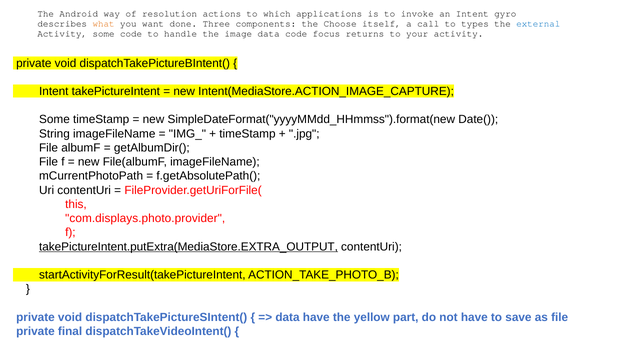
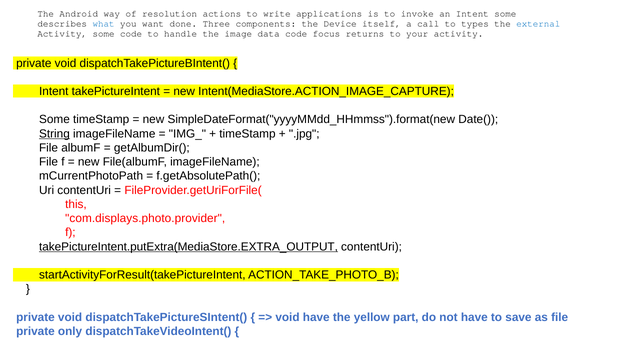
which: which -> write
Intent gyro: gyro -> some
what colour: orange -> blue
Choose: Choose -> Device
String underline: none -> present
data at (287, 318): data -> void
final: final -> only
